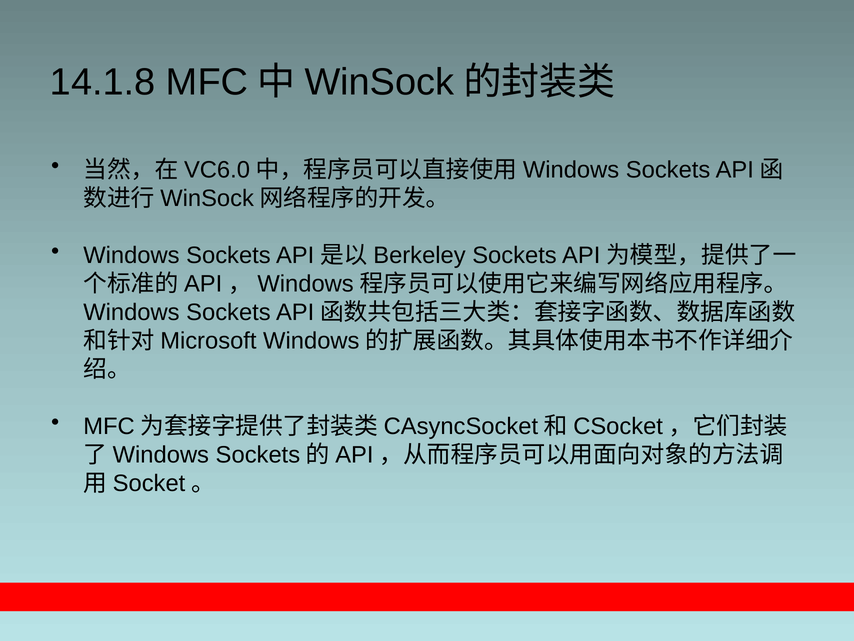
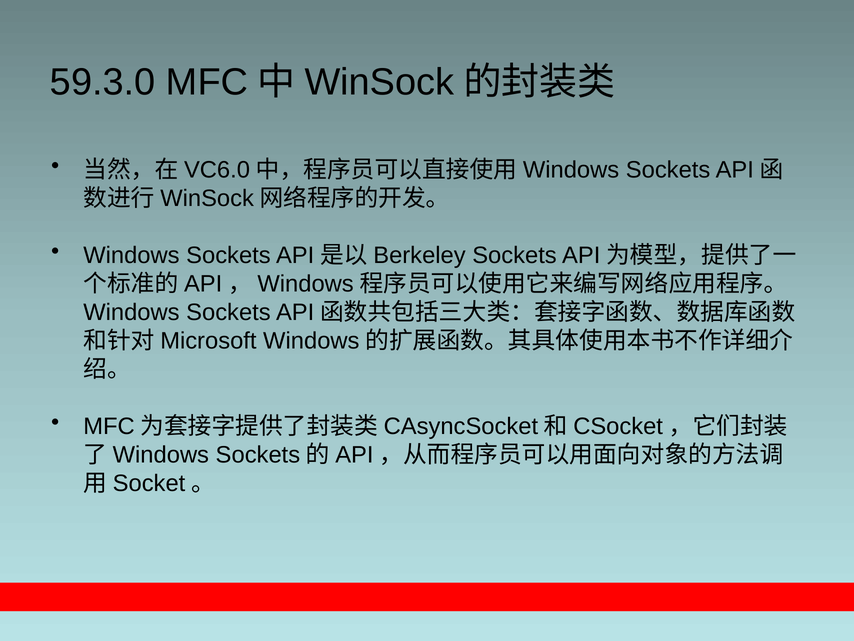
14.1.8: 14.1.8 -> 59.3.0
